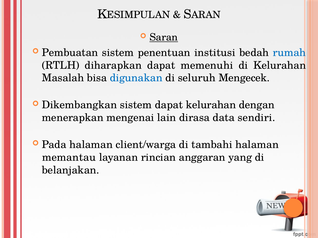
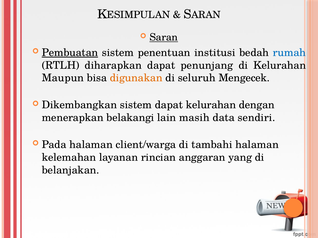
Pembuatan underline: none -> present
memenuhi: memenuhi -> penunjang
Masalah: Masalah -> Maupun
digunakan colour: blue -> orange
mengenai: mengenai -> belakangi
dirasa: dirasa -> masih
memantau: memantau -> kelemahan
